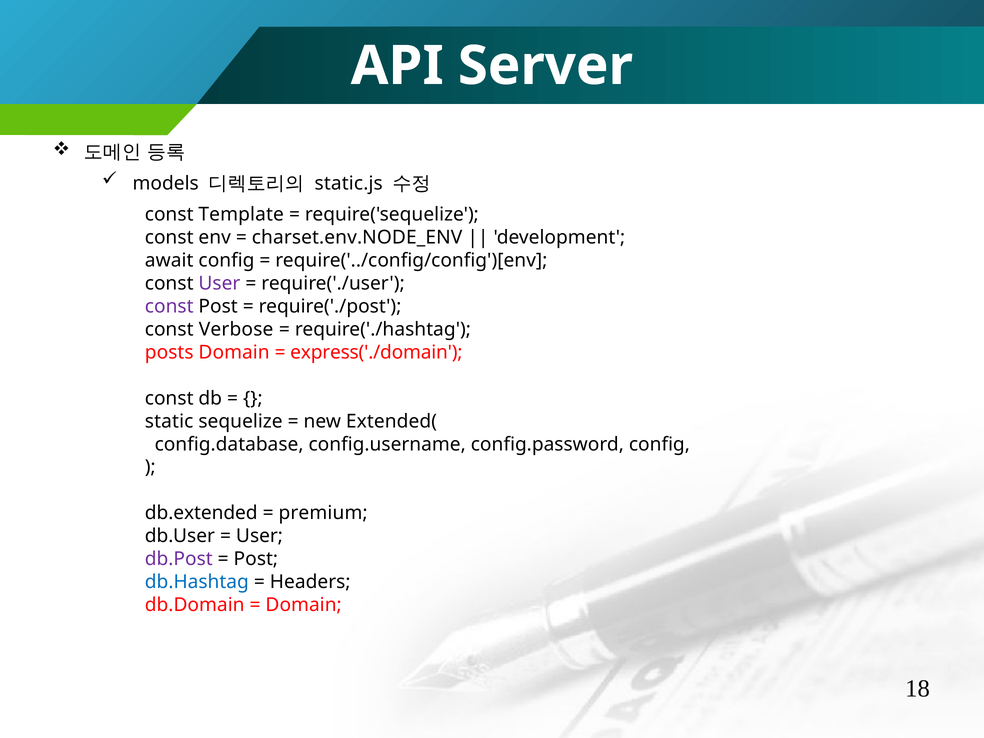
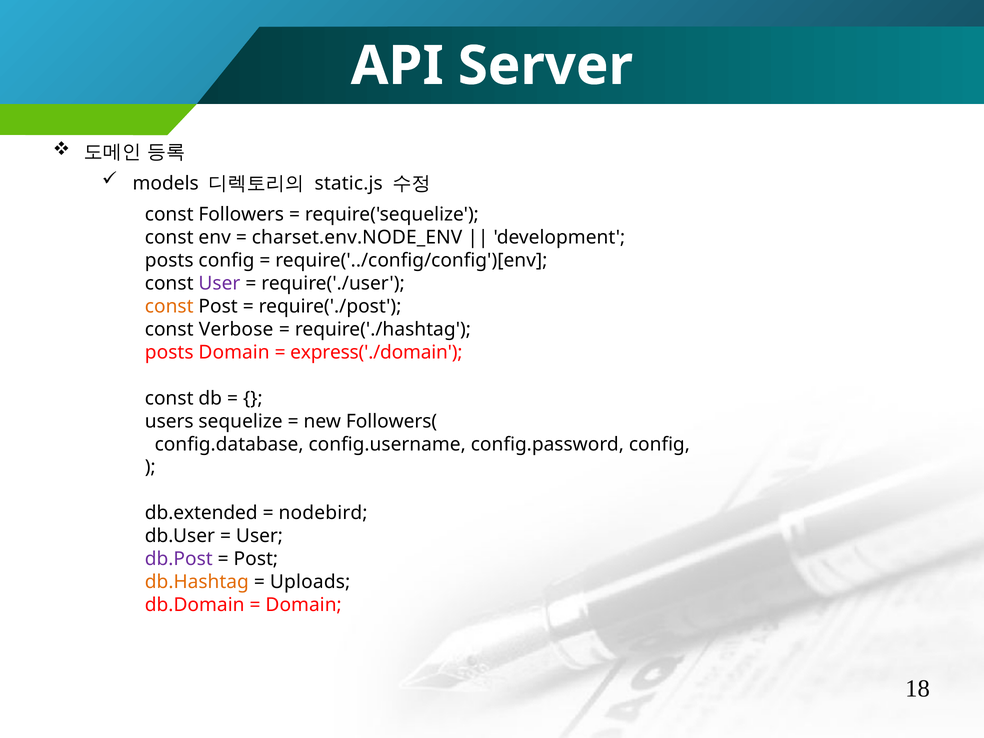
Template: Template -> Followers
await at (169, 260): await -> posts
const at (169, 306) colour: purple -> orange
static: static -> users
Extended(: Extended( -> Followers(
premium: premium -> nodebird
db.Hashtag colour: blue -> orange
Headers: Headers -> Uploads
